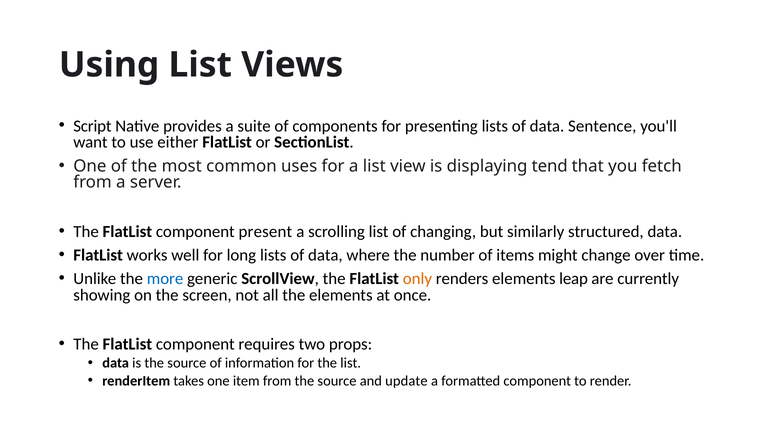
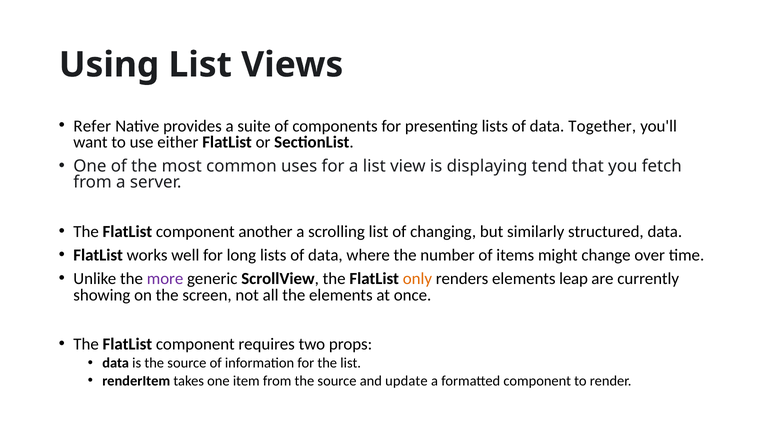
Script: Script -> Refer
Sentence: Sentence -> Together
present: present -> another
more colour: blue -> purple
